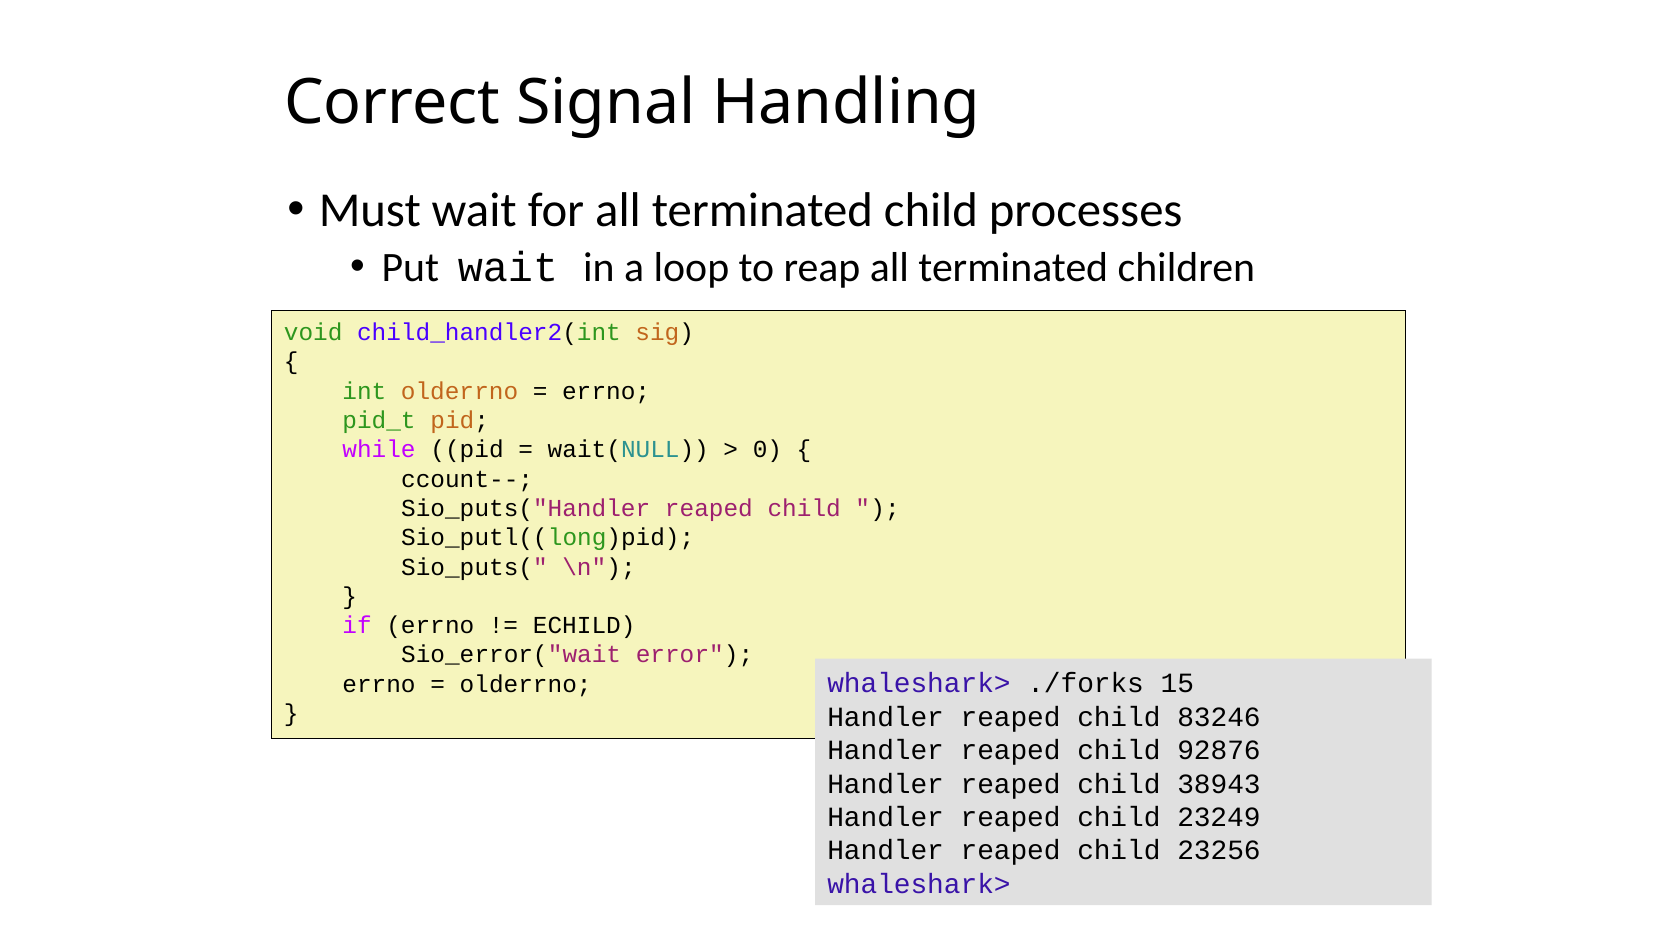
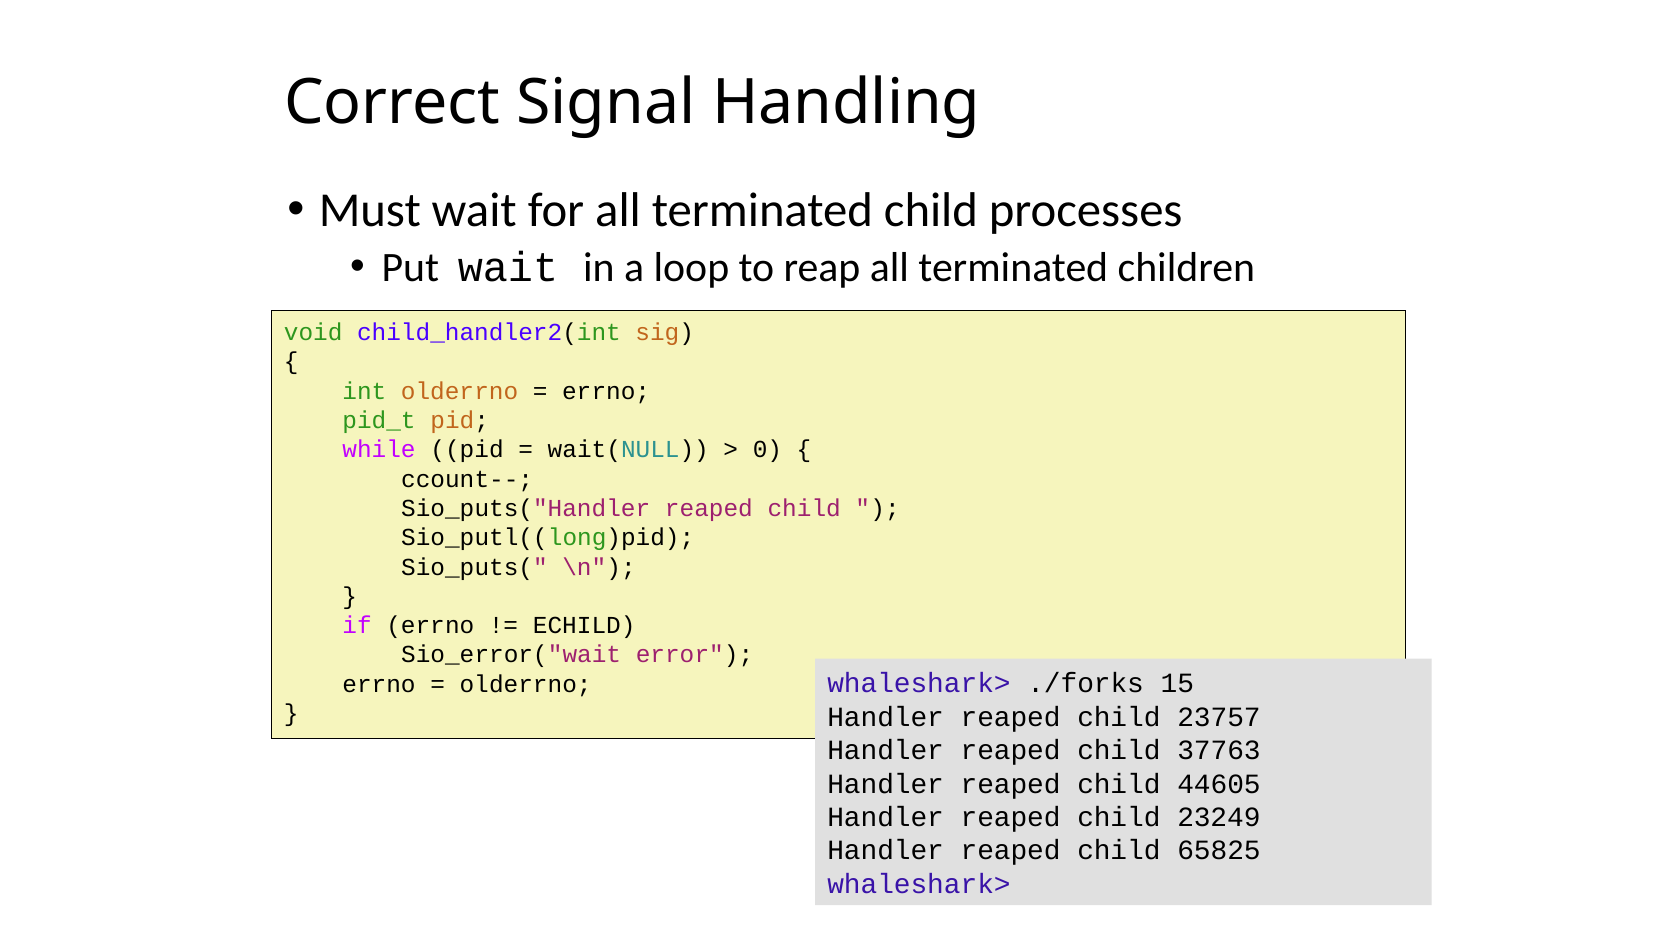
83246: 83246 -> 23757
92876: 92876 -> 37763
38943: 38943 -> 44605
23256: 23256 -> 65825
